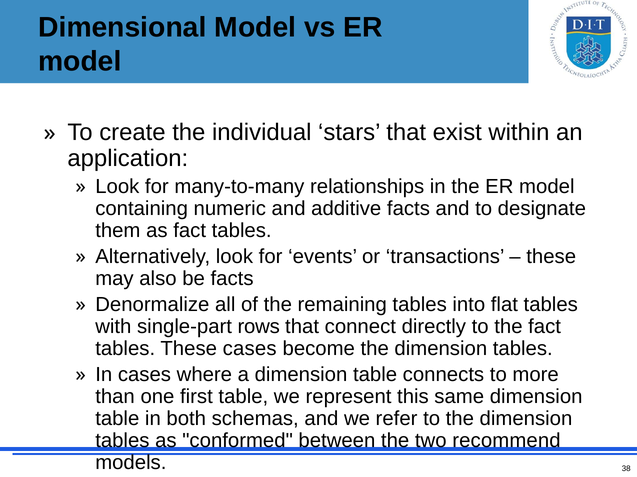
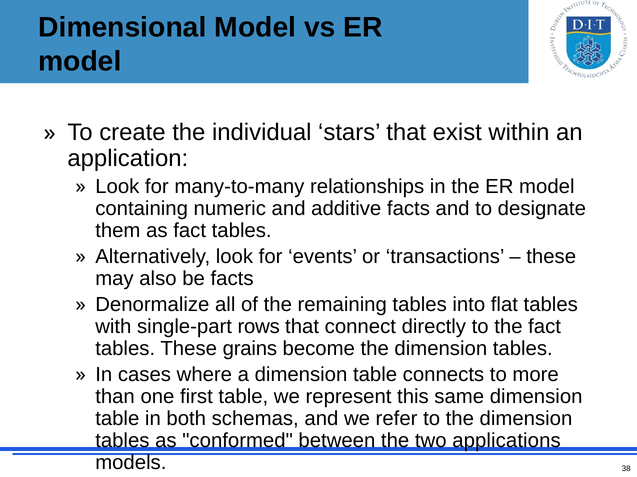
These cases: cases -> grains
recommend: recommend -> applications
